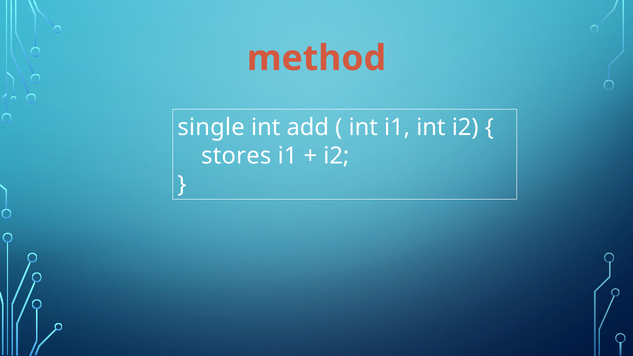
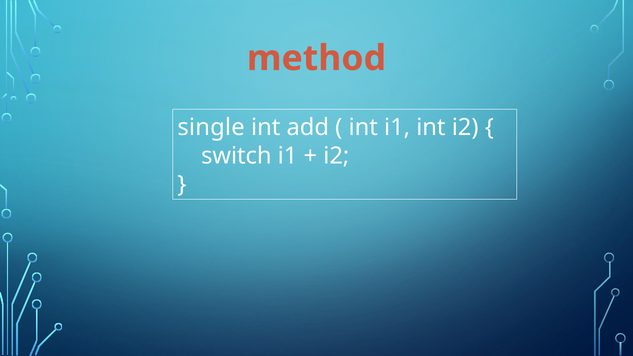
stores: stores -> switch
